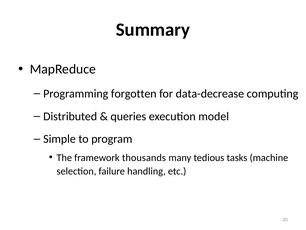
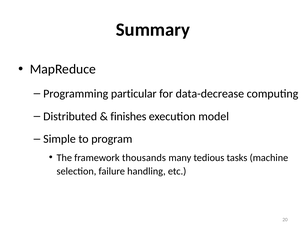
forgotten: forgotten -> particular
queries: queries -> finishes
